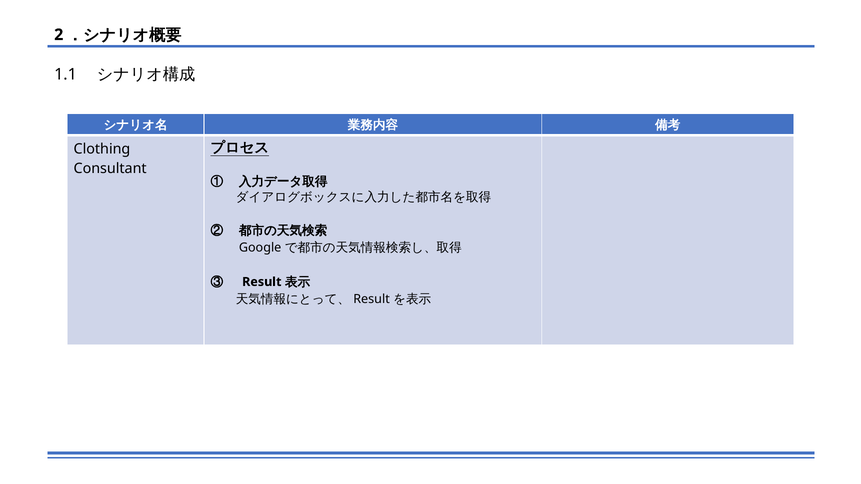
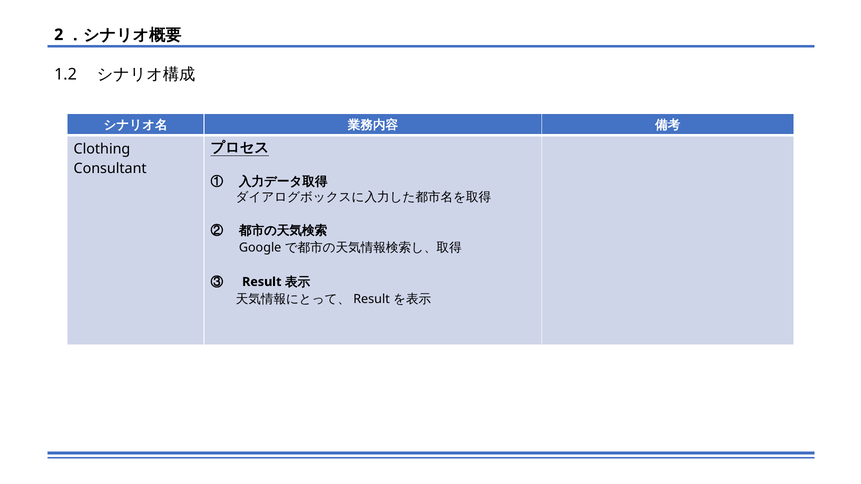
1.1: 1.1 -> 1.2
